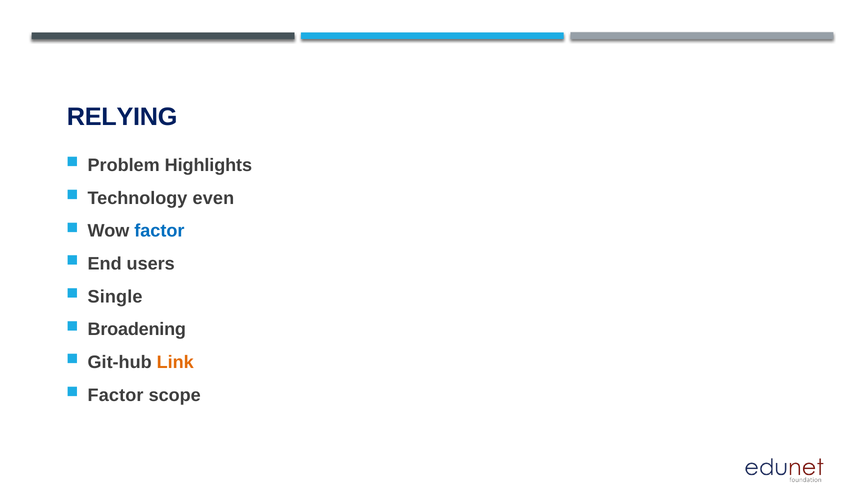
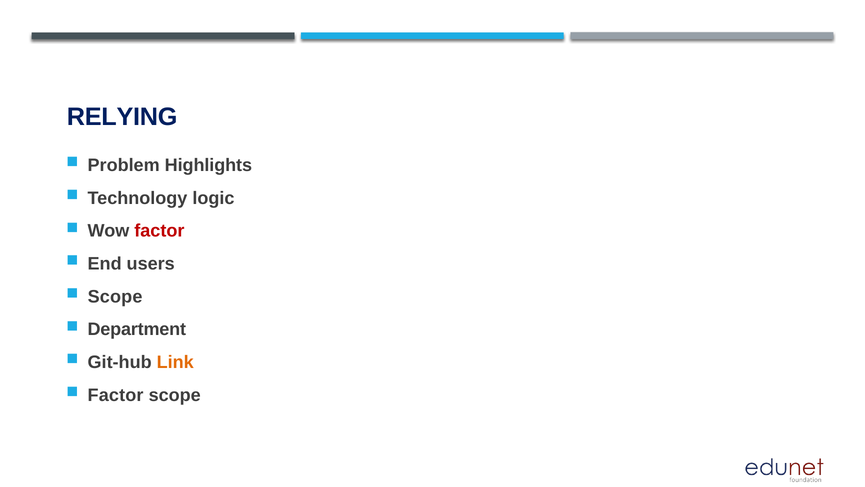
even: even -> logic
factor at (159, 231) colour: blue -> red
Single at (115, 296): Single -> Scope
Broadening: Broadening -> Department
